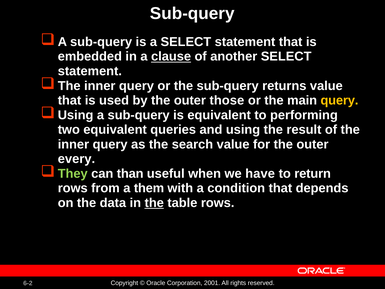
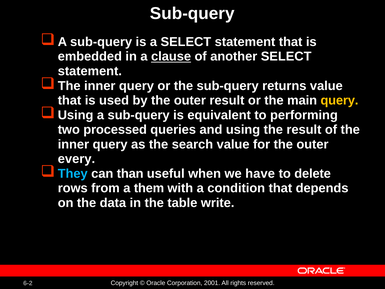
outer those: those -> result
two equivalent: equivalent -> processed
They colour: light green -> light blue
return: return -> delete
the at (154, 203) underline: present -> none
table rows: rows -> write
